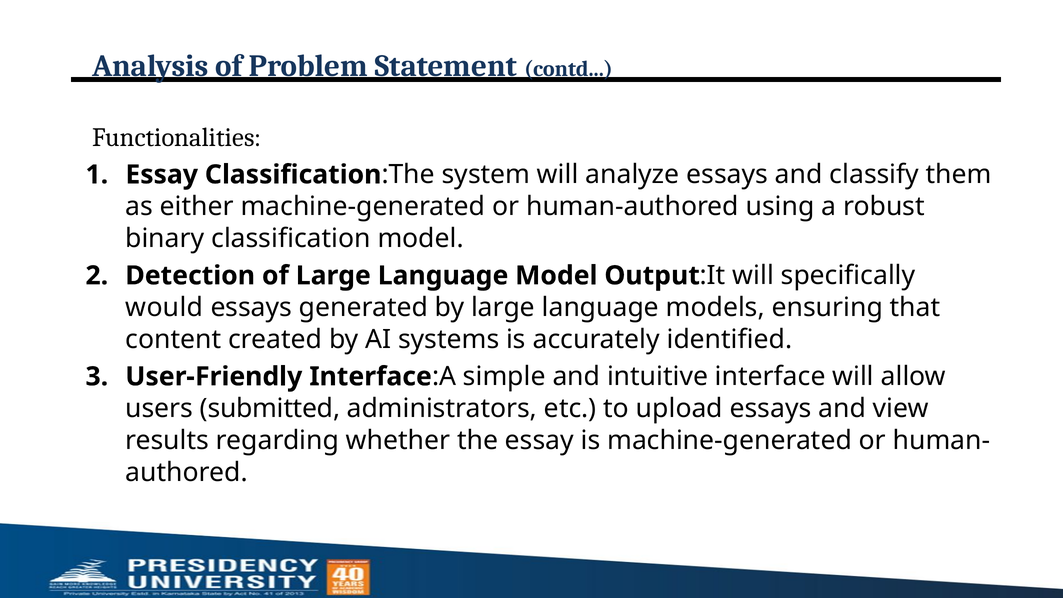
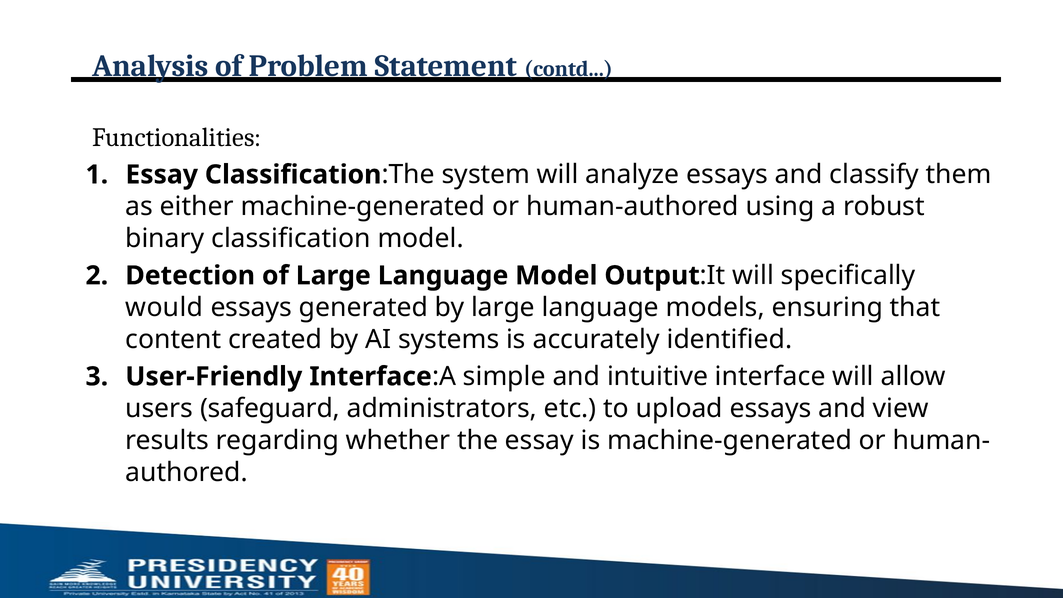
submitted: submitted -> safeguard
